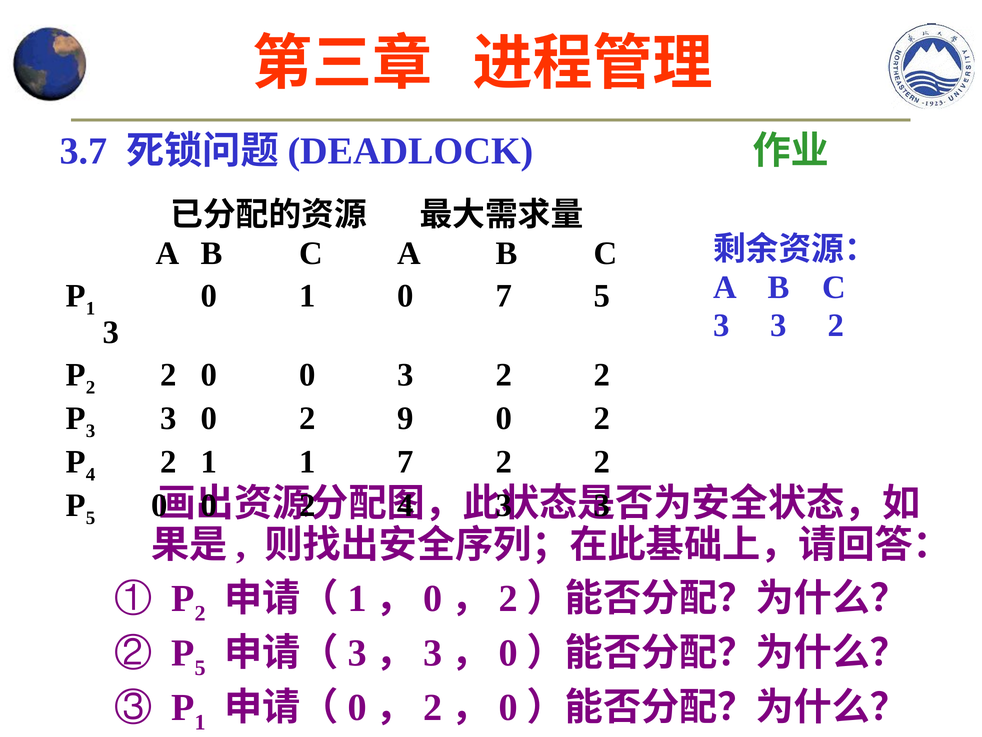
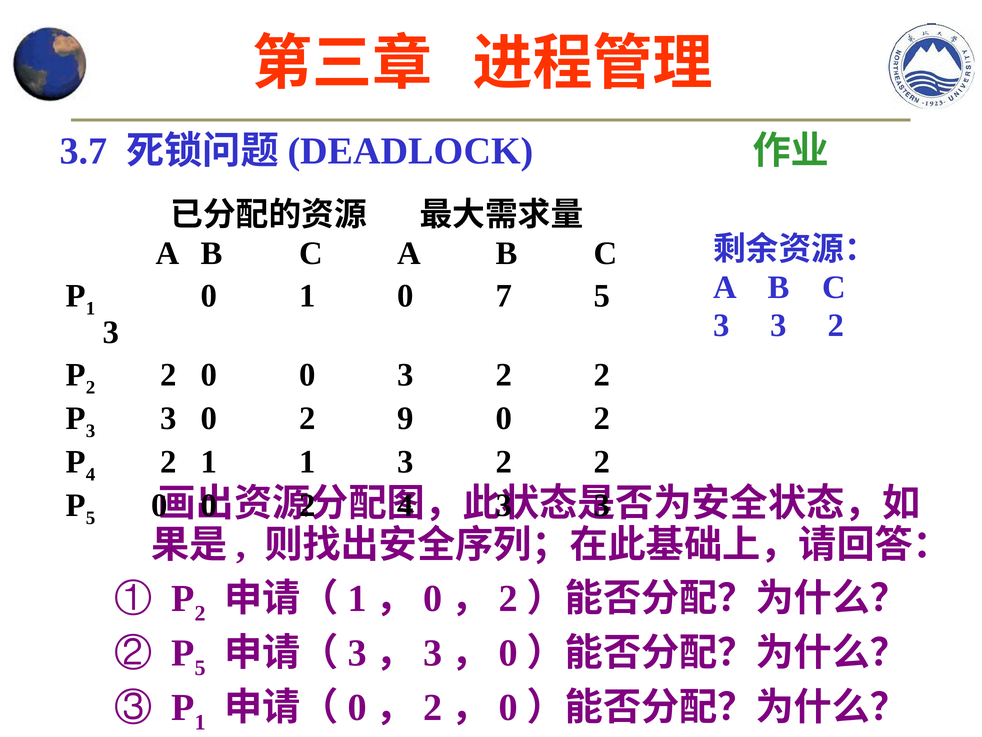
1 7: 7 -> 3
